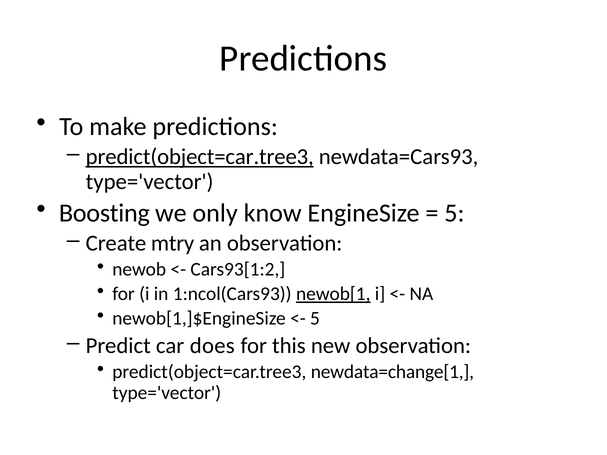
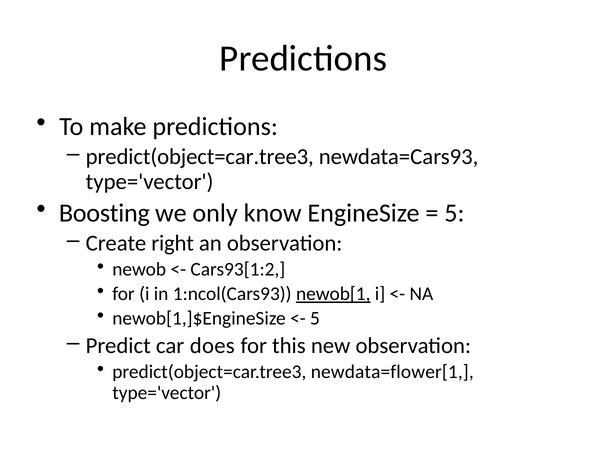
predict(object=car.tree3 at (200, 157) underline: present -> none
mtry: mtry -> right
newdata=change[1: newdata=change[1 -> newdata=flower[1
